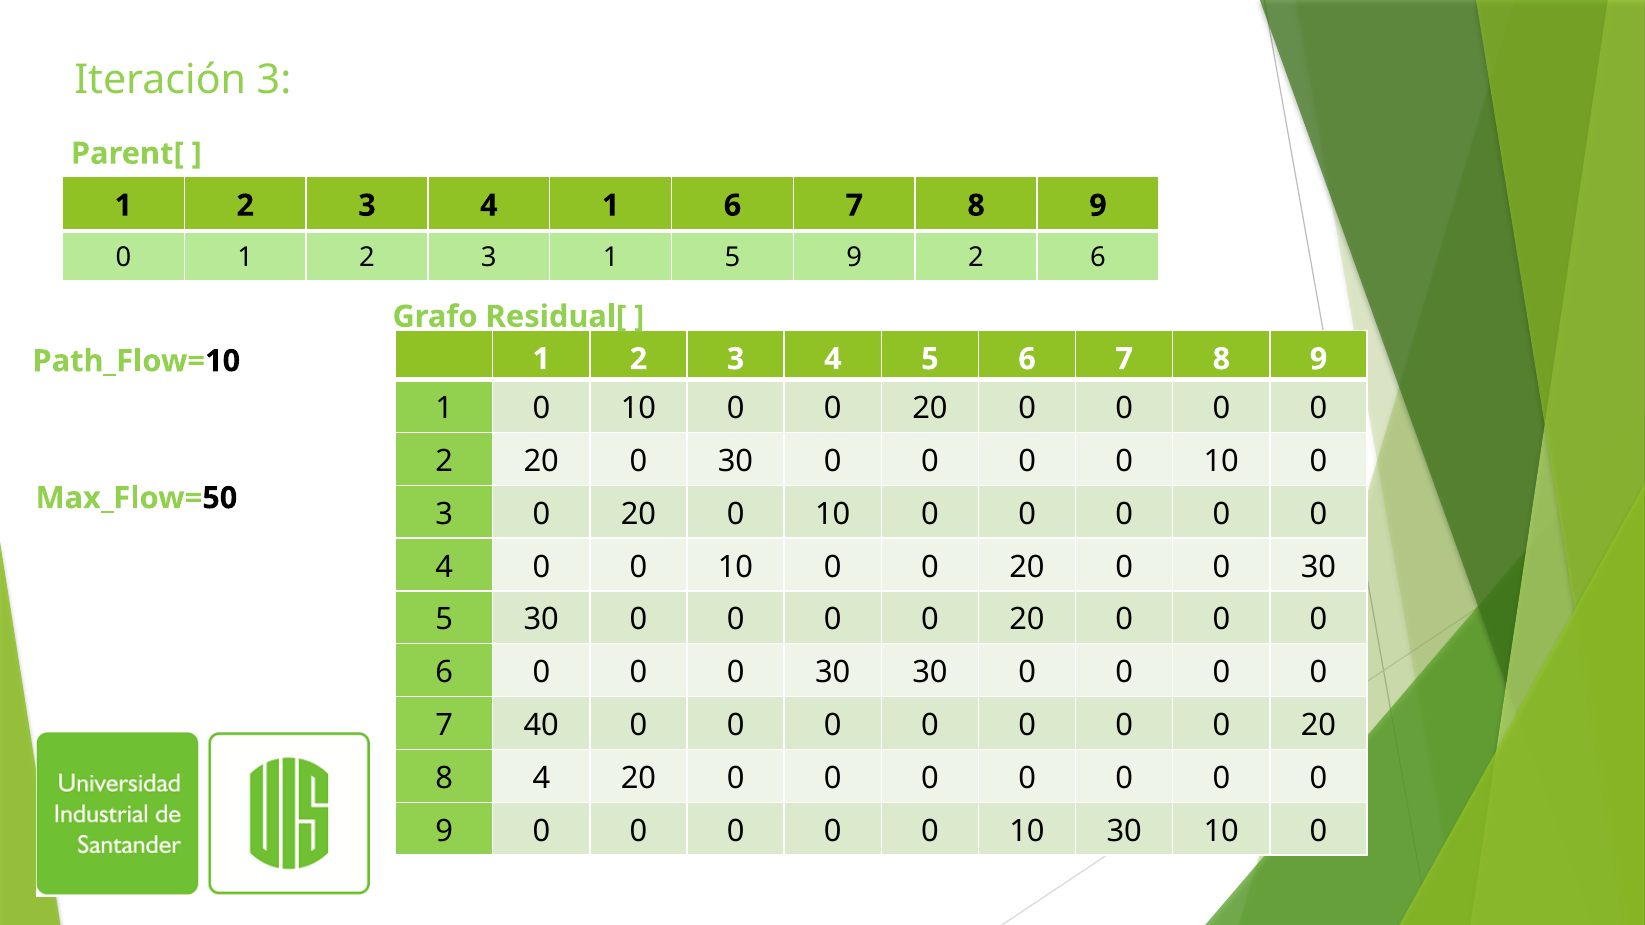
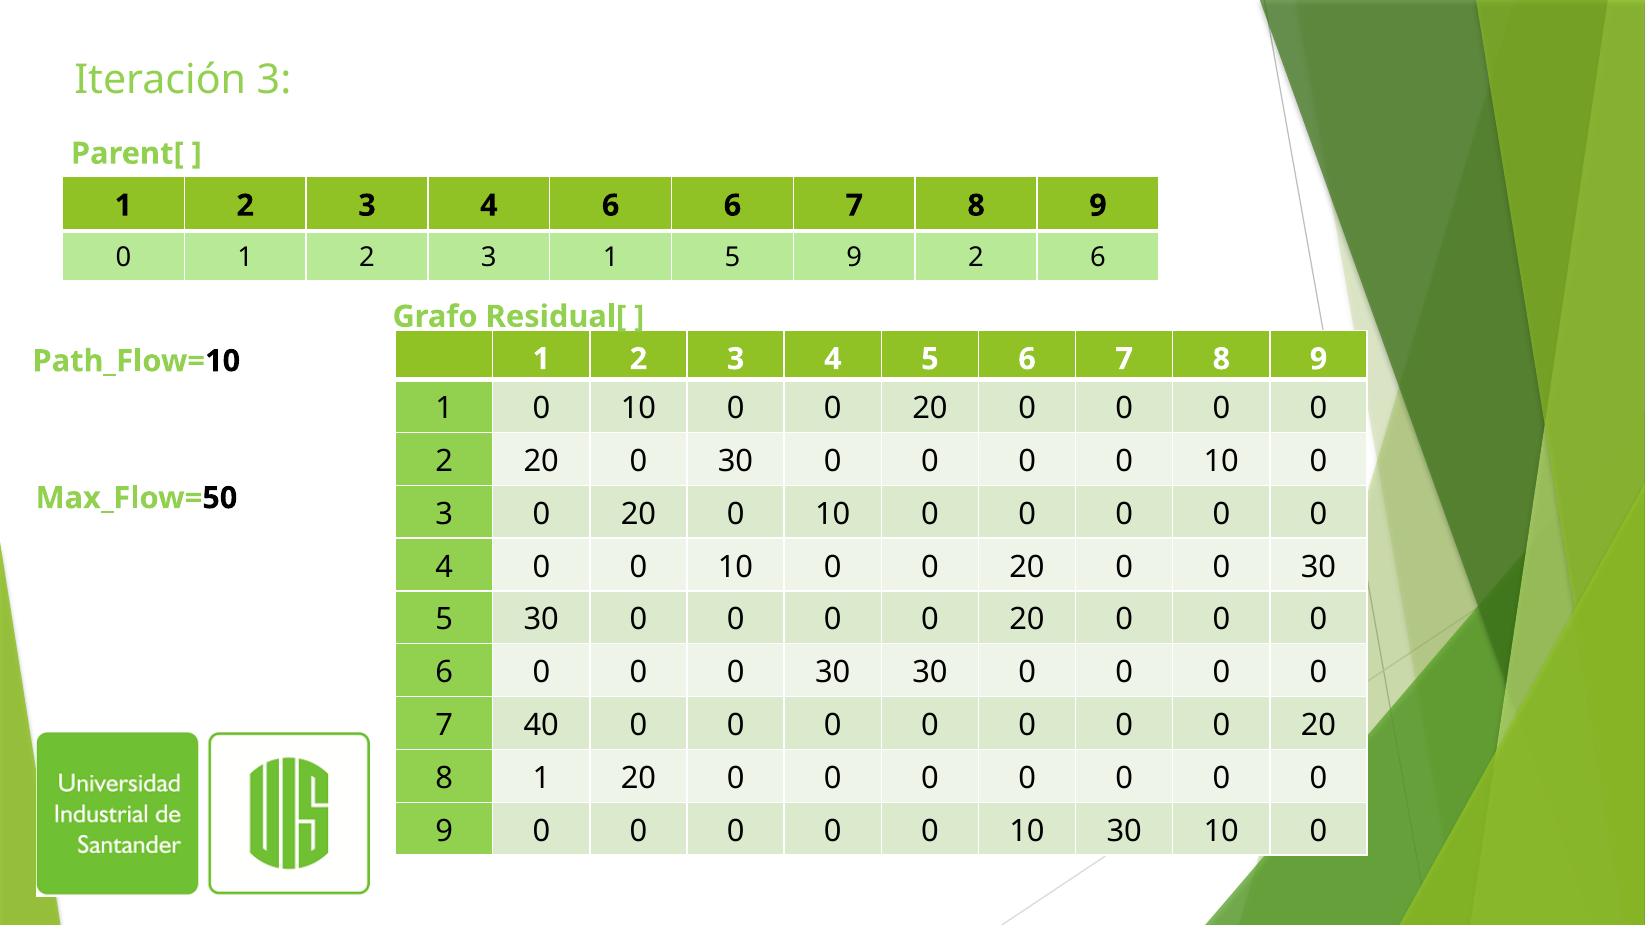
4 1: 1 -> 6
8 4: 4 -> 1
